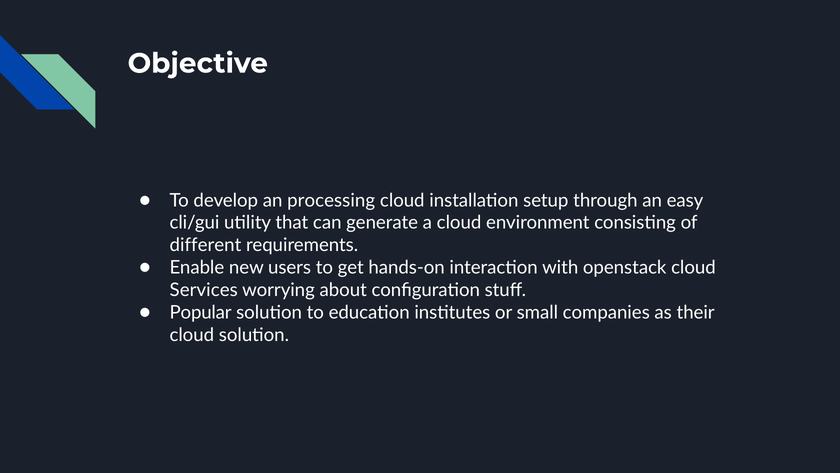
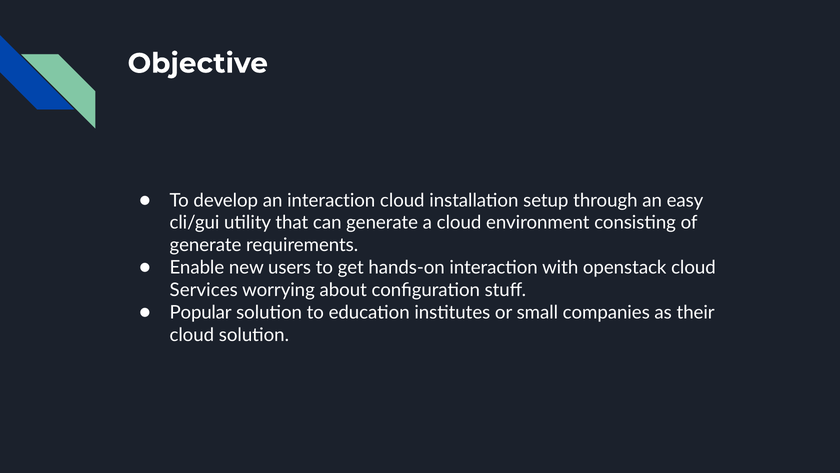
an processing: processing -> interaction
different at (205, 245): different -> generate
